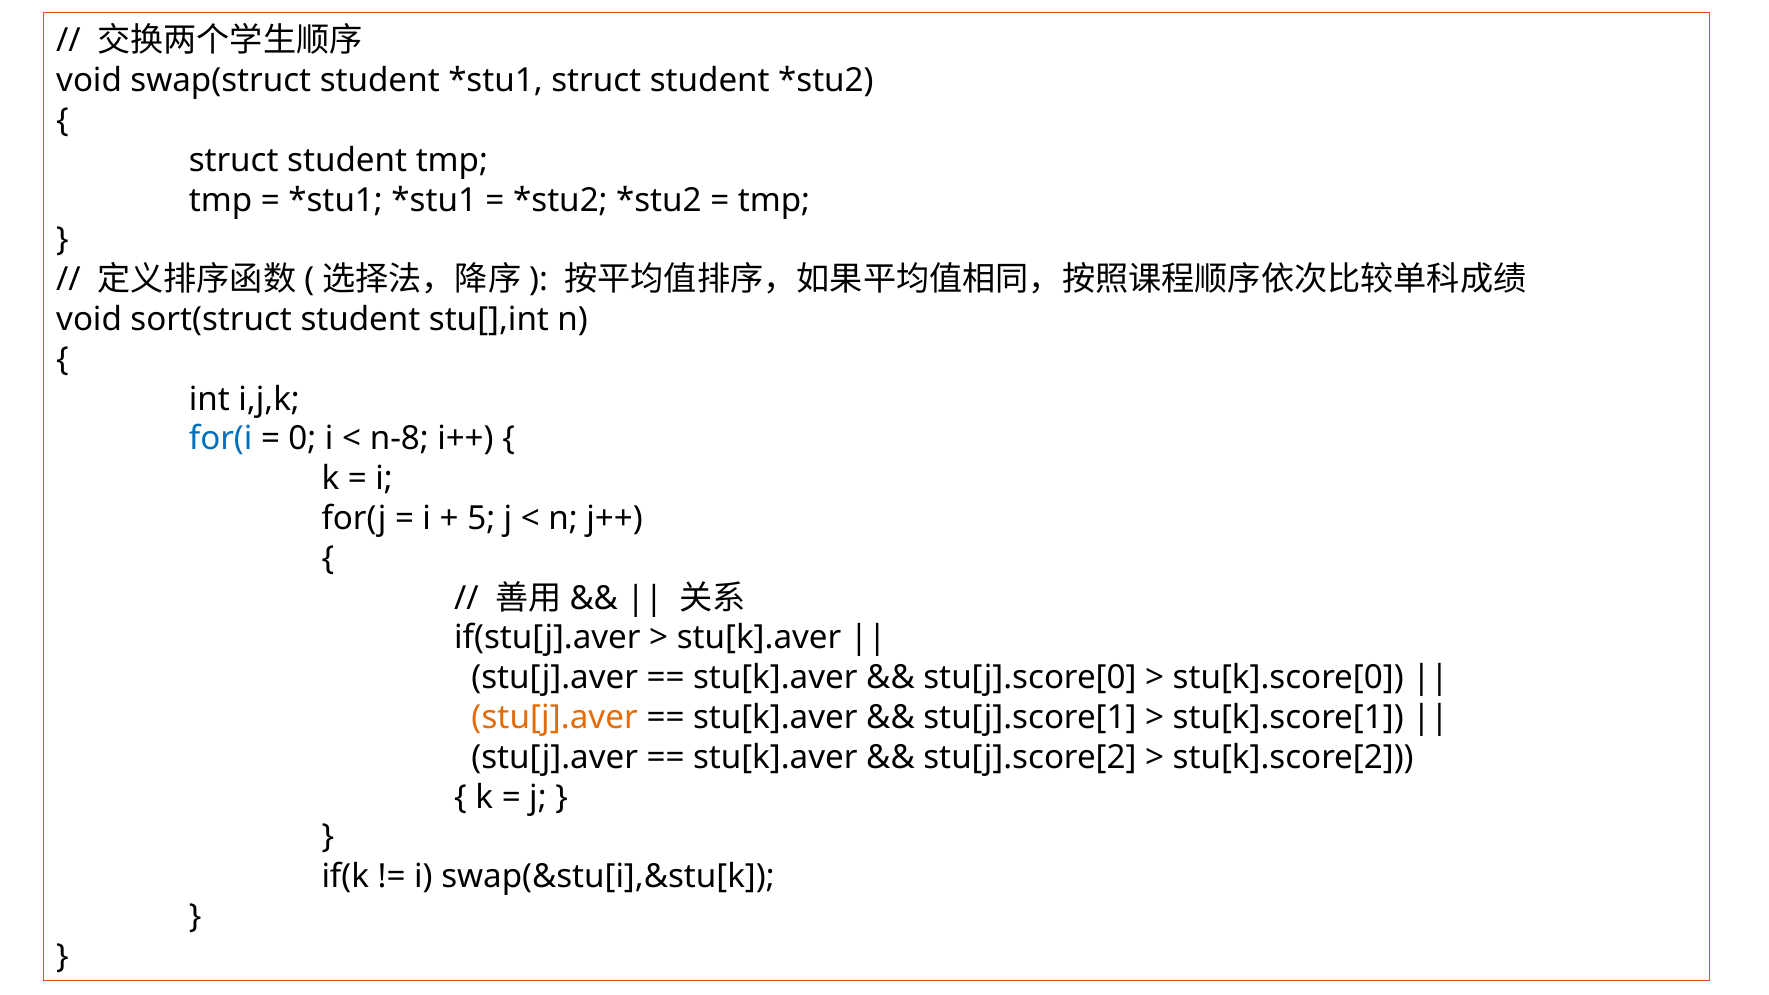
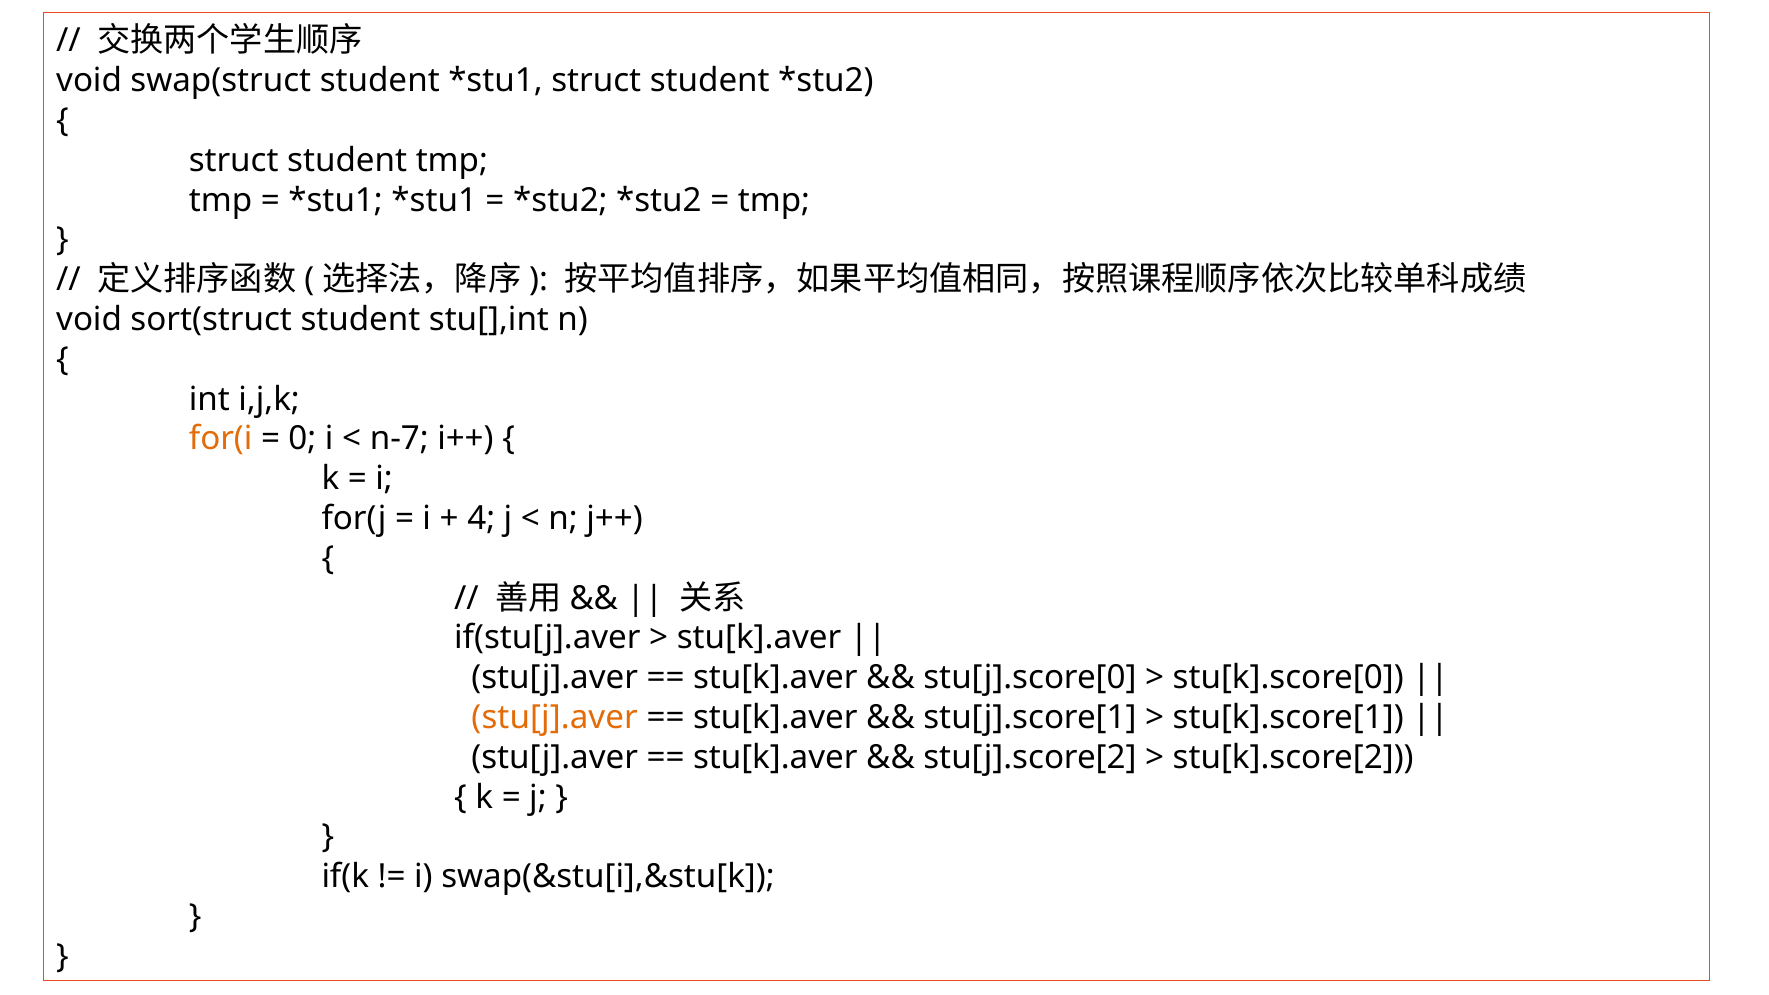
for(i colour: blue -> orange
n-8: n-8 -> n-7
5: 5 -> 4
